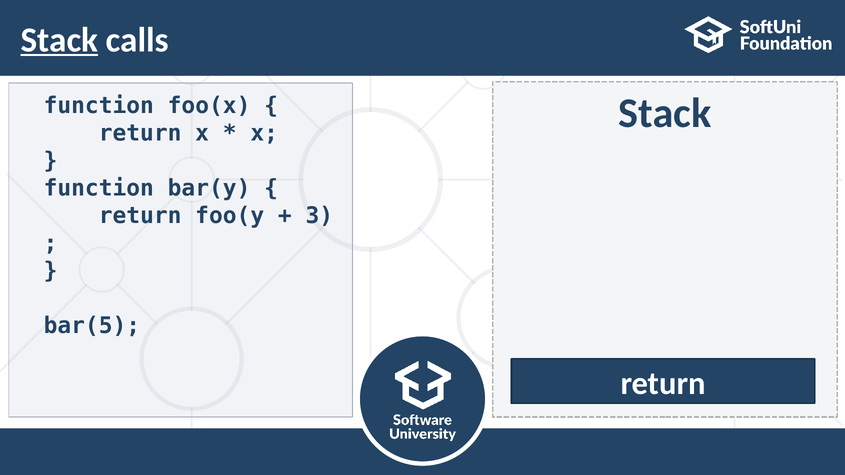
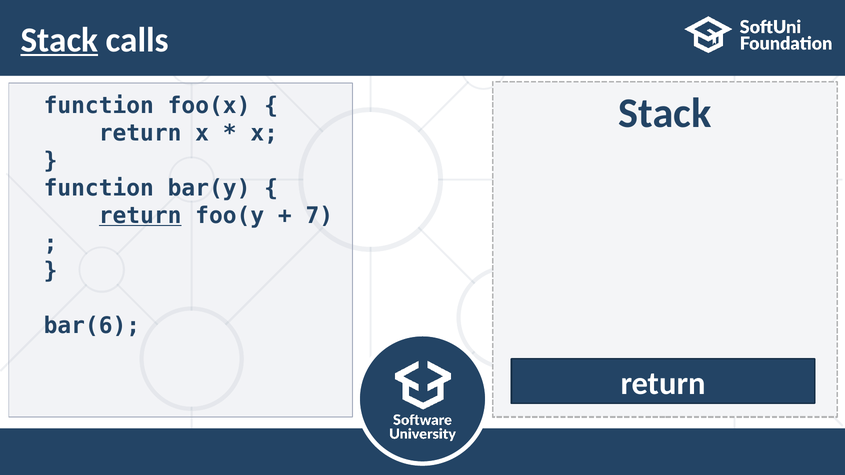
return at (140, 216) underline: none -> present
3: 3 -> 7
bar(5: bar(5 -> bar(6
